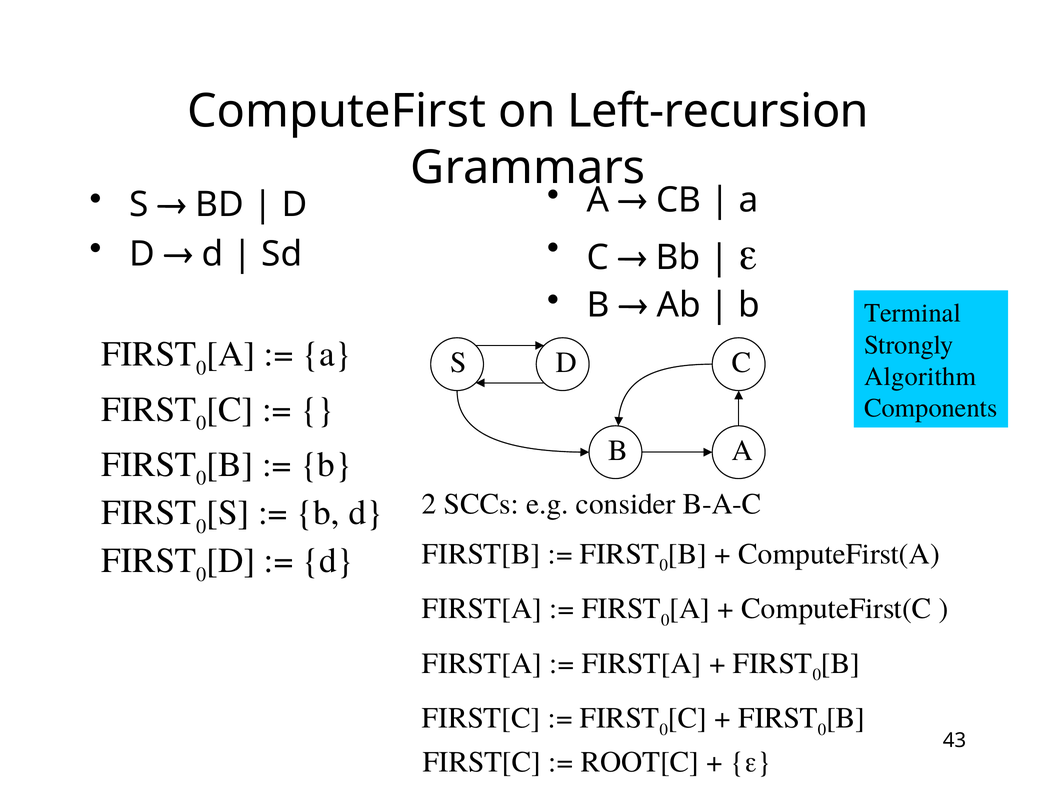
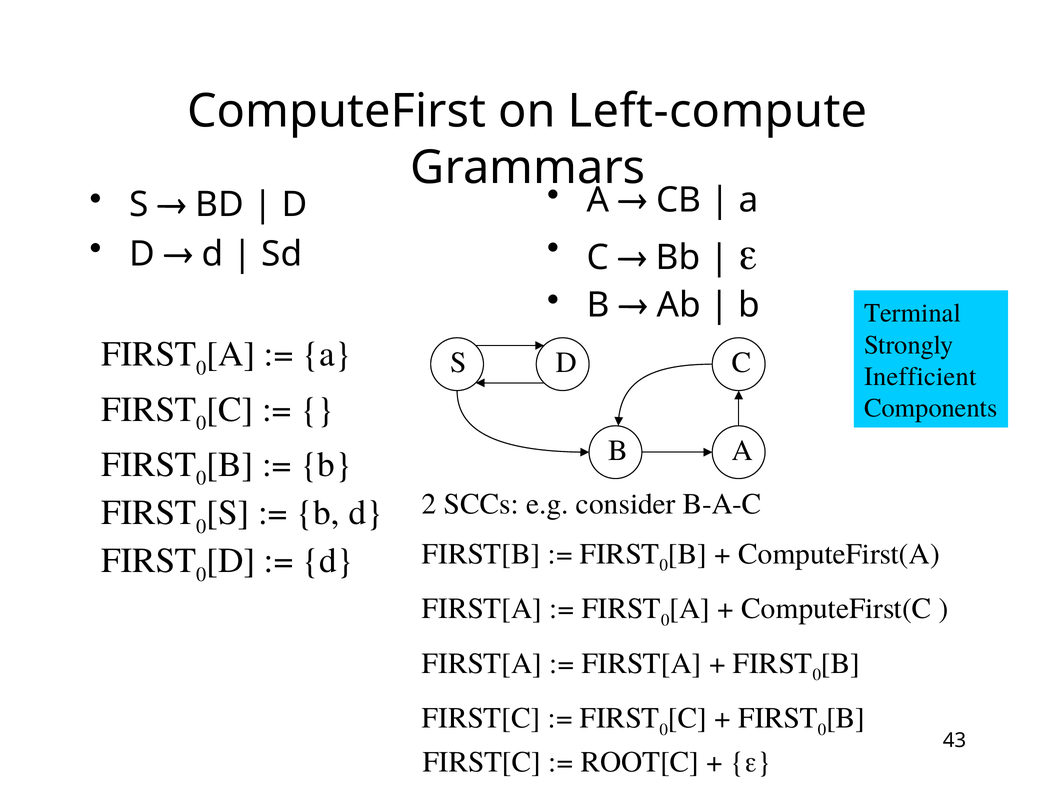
Left-recursion: Left-recursion -> Left-compute
Algorithm: Algorithm -> Inefficient
